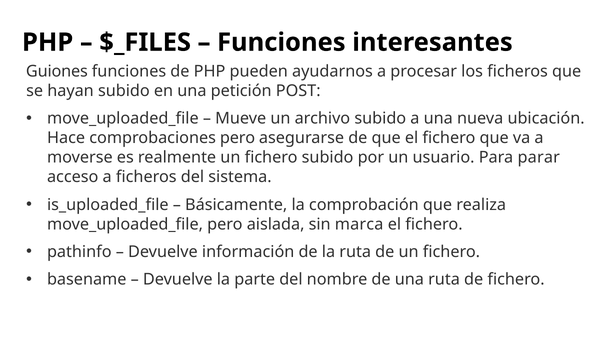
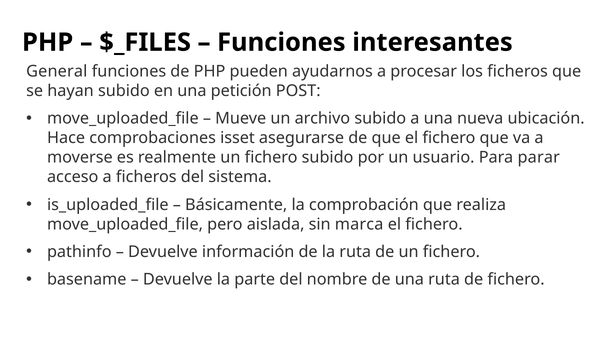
Guiones: Guiones -> General
comprobaciones pero: pero -> isset
